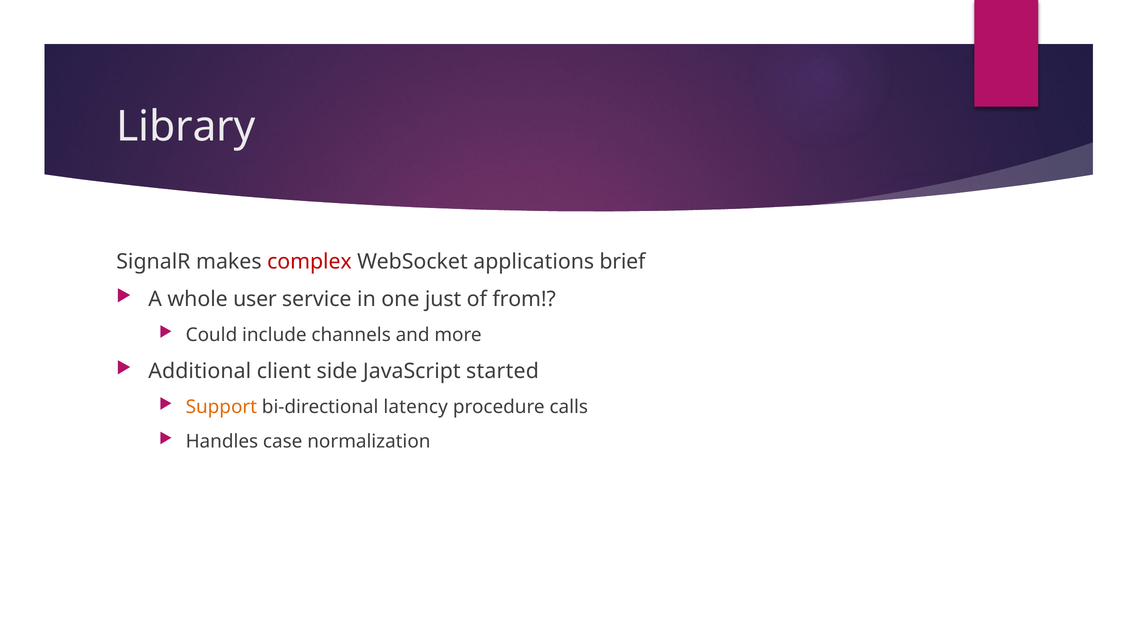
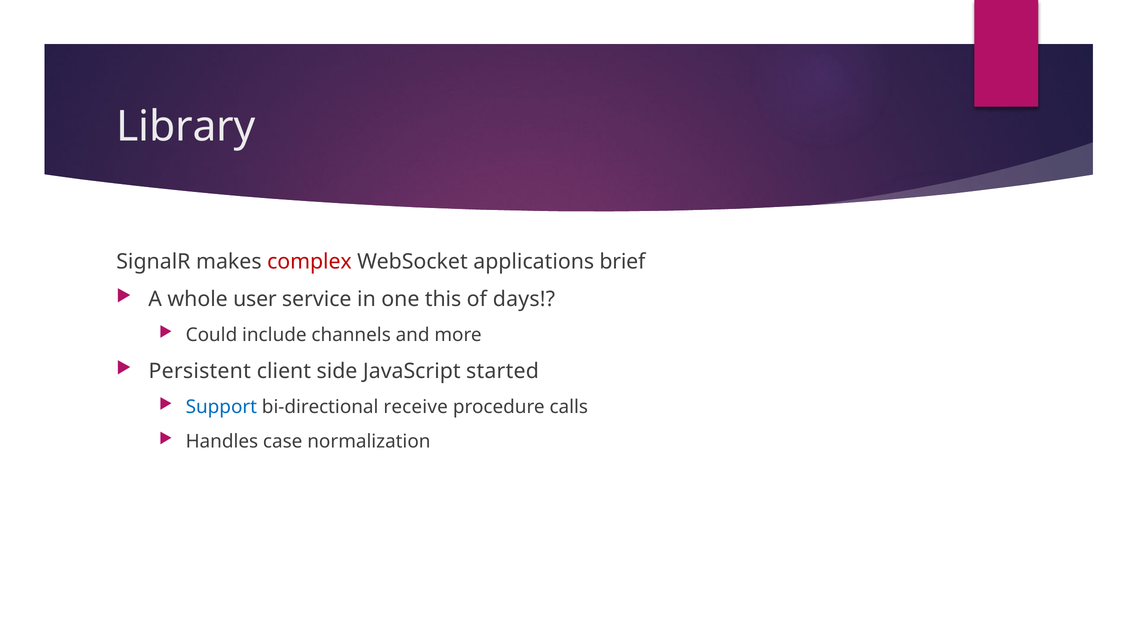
just: just -> this
from: from -> days
Additional: Additional -> Persistent
Support colour: orange -> blue
latency: latency -> receive
